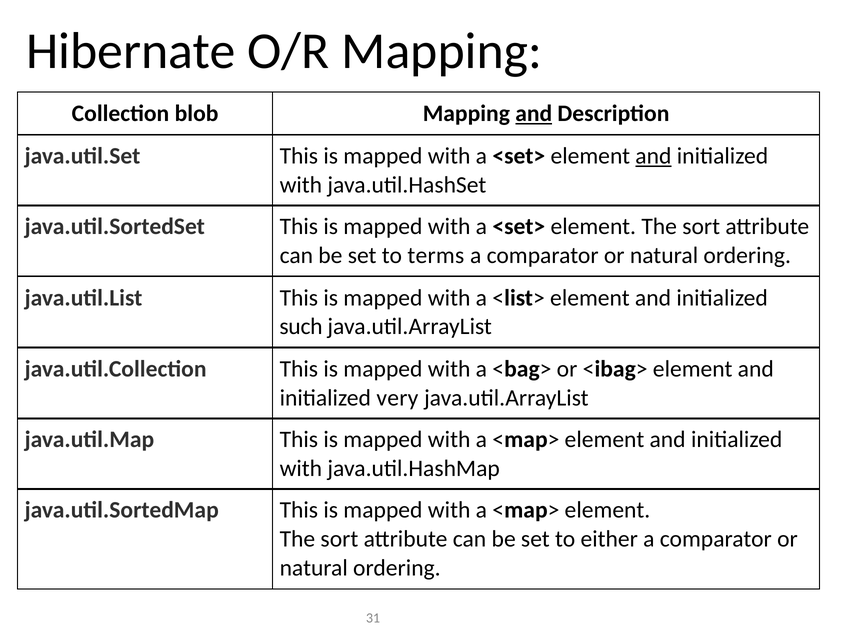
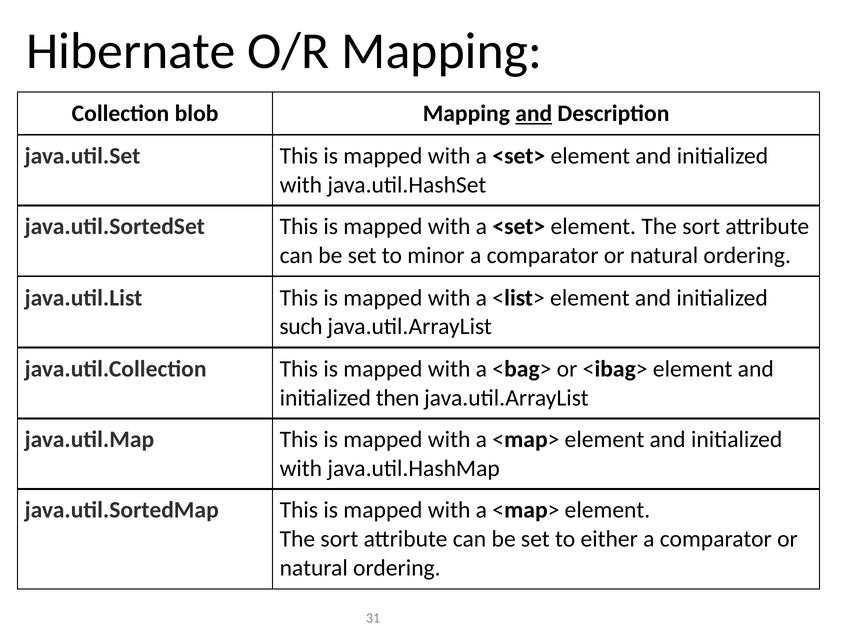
and at (653, 156) underline: present -> none
terms: terms -> minor
very: very -> then
